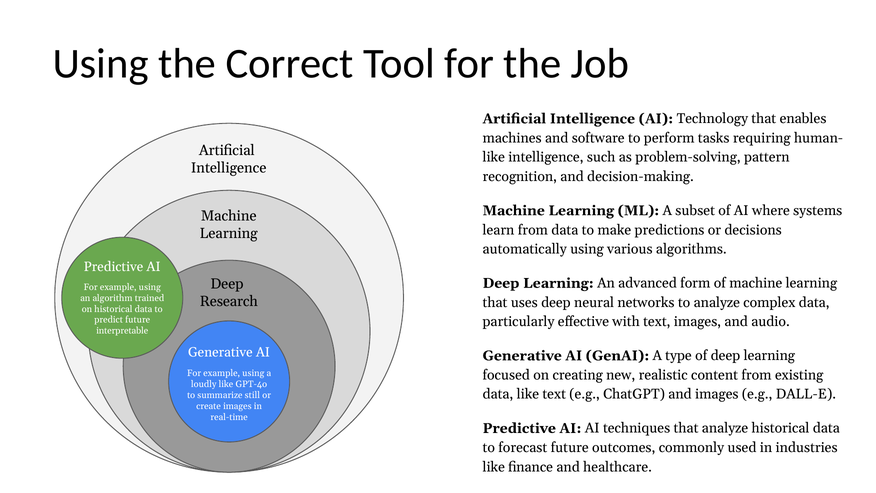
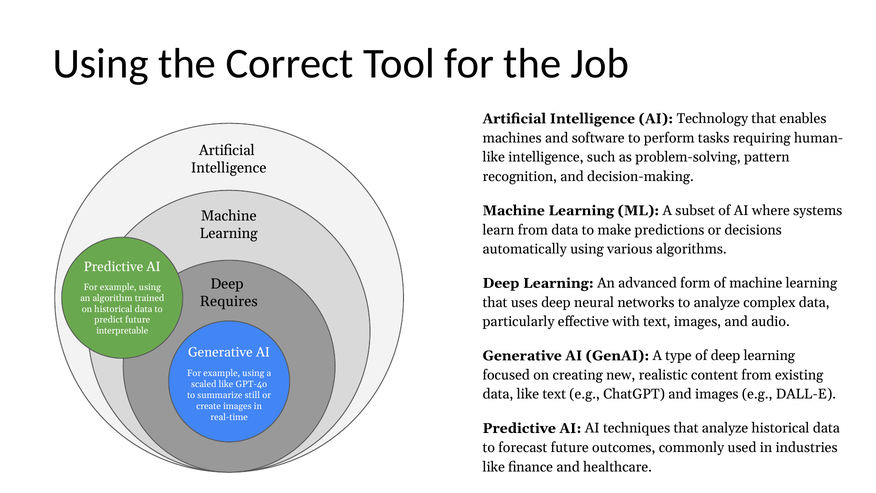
Research: Research -> Requires
loudly: loudly -> scaled
